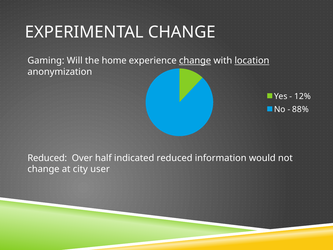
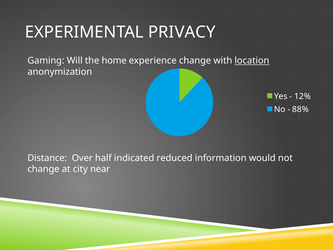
EXPERIMENTAL CHANGE: CHANGE -> PRIVACY
change at (195, 61) underline: present -> none
Reduced at (47, 158): Reduced -> Distance
user: user -> near
